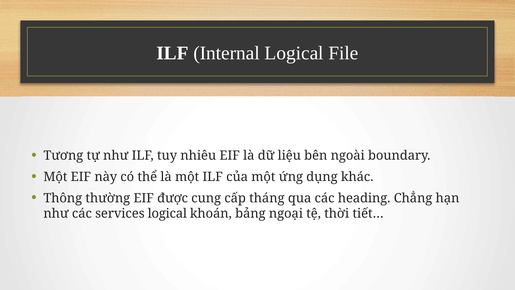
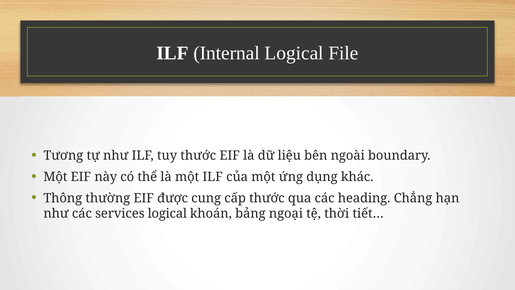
tuy nhiêu: nhiêu -> thước
cấp tháng: tháng -> thước
